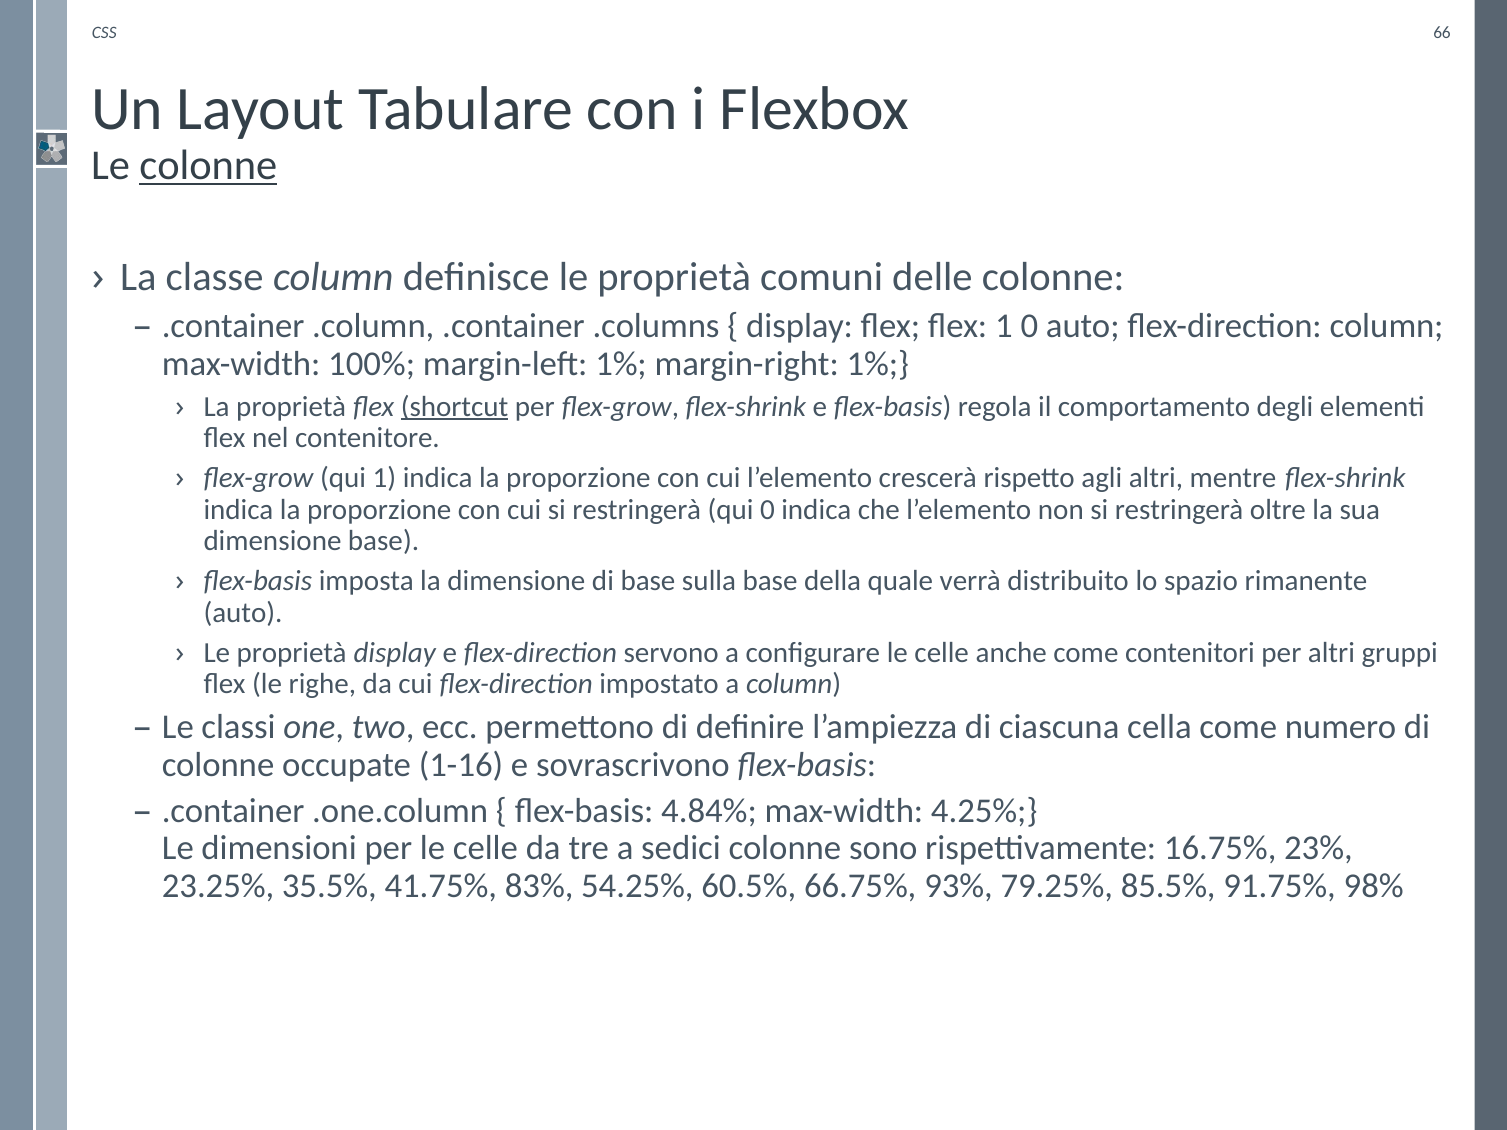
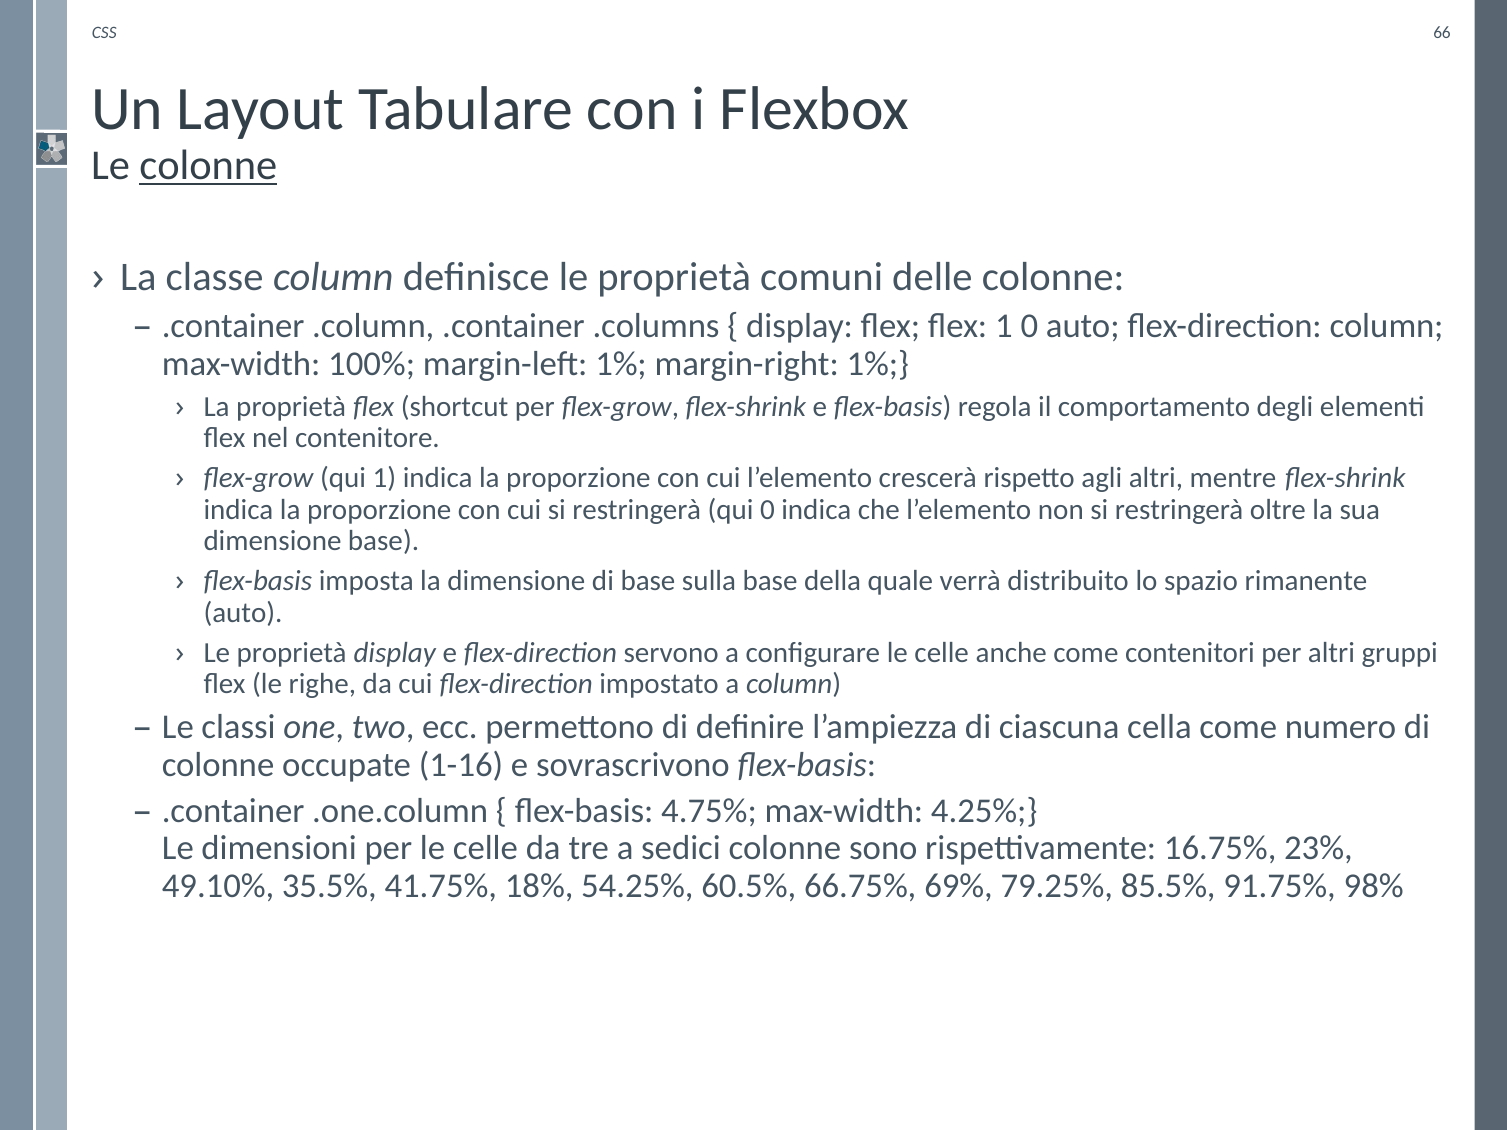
shortcut underline: present -> none
4.84%: 4.84% -> 4.75%
23.25%: 23.25% -> 49.10%
83%: 83% -> 18%
93%: 93% -> 69%
